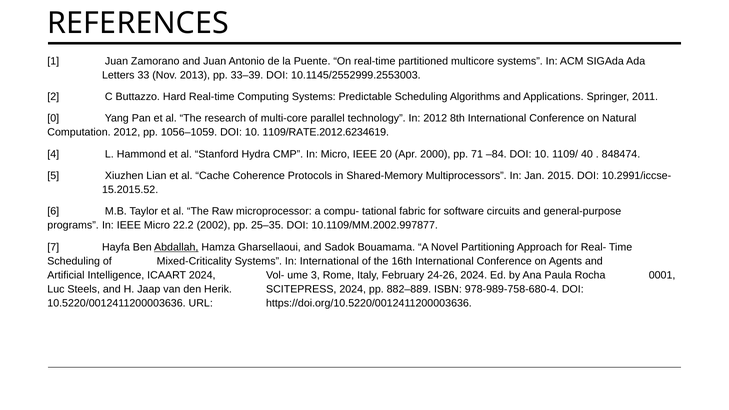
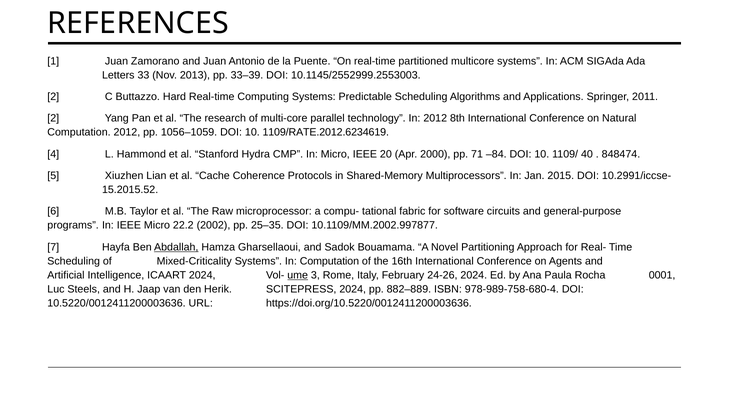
0 at (53, 118): 0 -> 2
In International: International -> Computation
ume underline: none -> present
